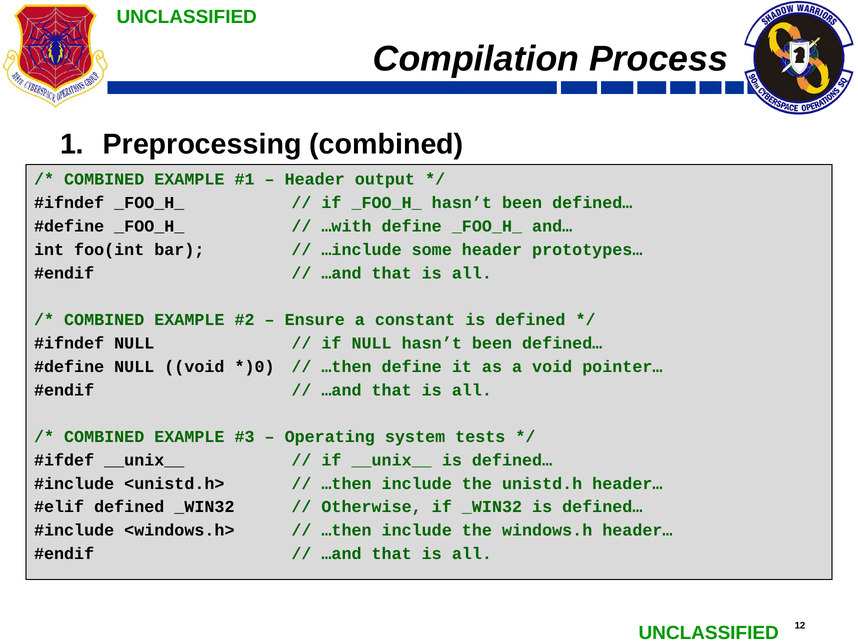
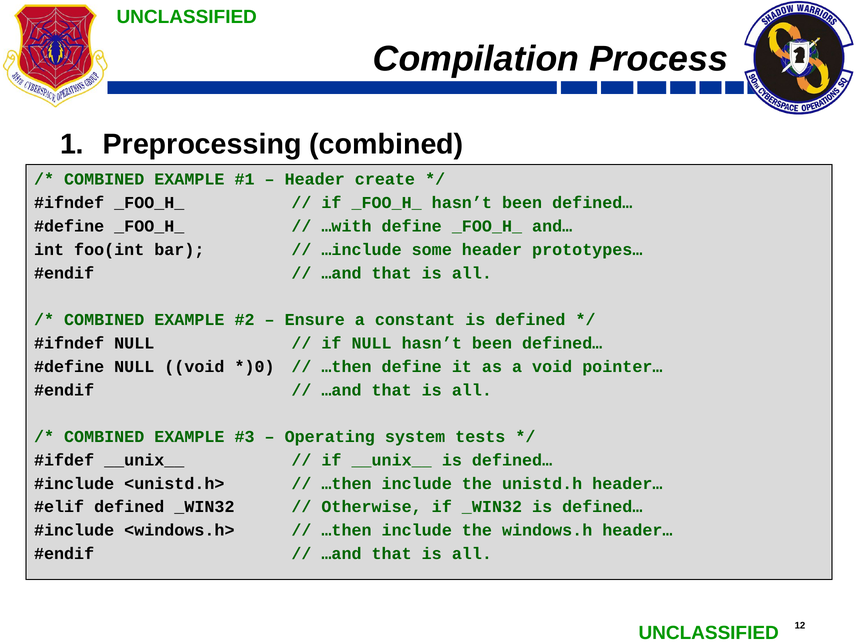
output: output -> create
